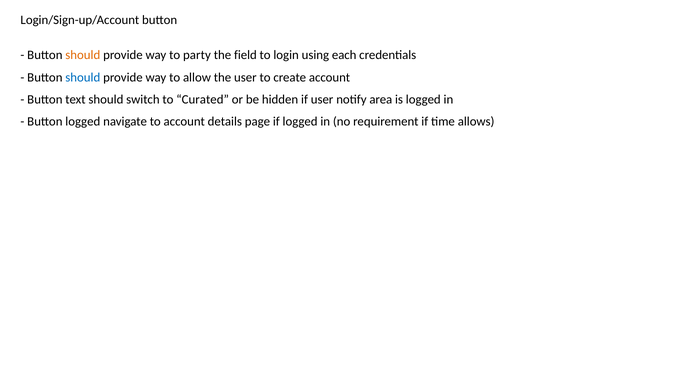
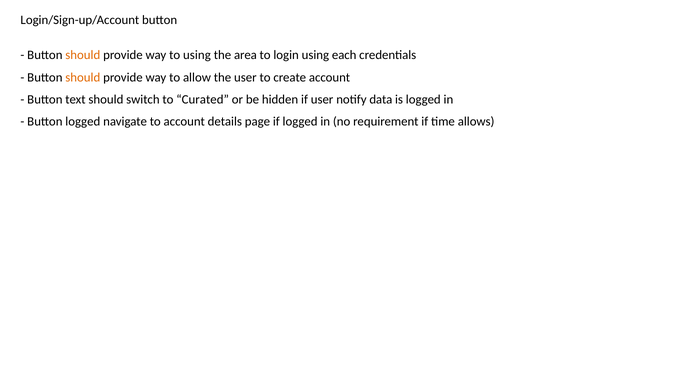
to party: party -> using
field: field -> area
should at (83, 77) colour: blue -> orange
area: area -> data
